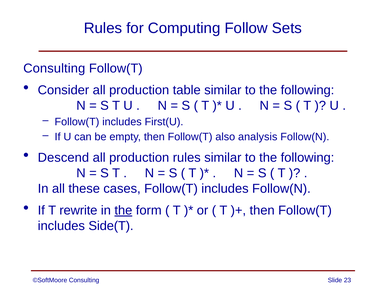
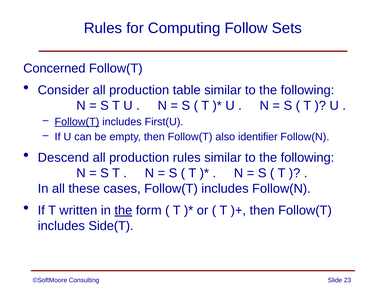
Consulting at (54, 68): Consulting -> Concerned
Follow(T at (77, 122) underline: none -> present
analysis: analysis -> identifier
rewrite: rewrite -> written
